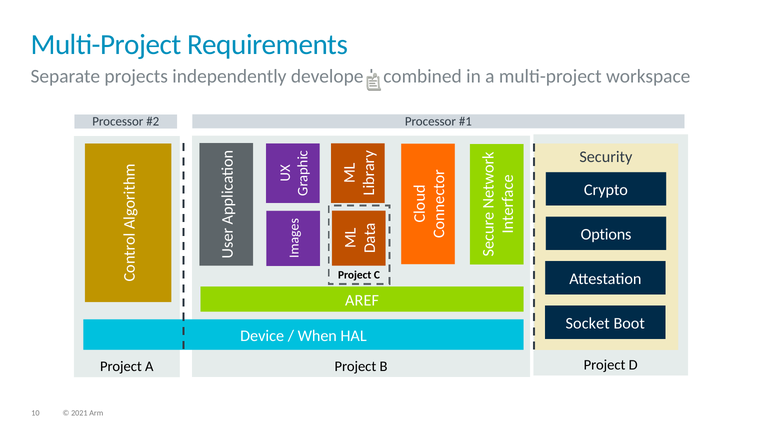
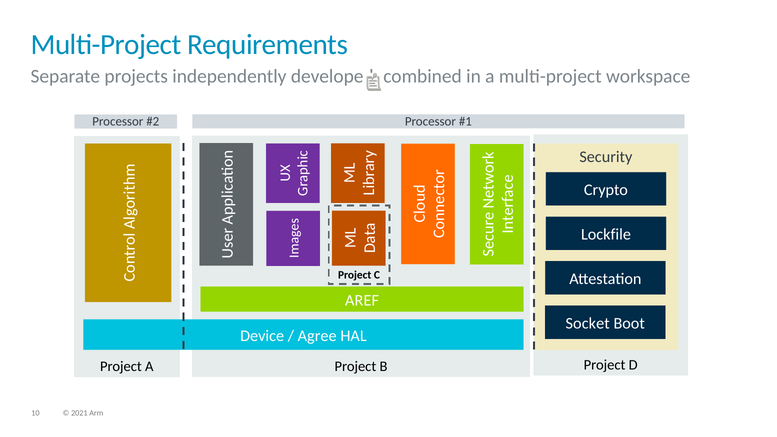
Options: Options -> Lockfile
When: When -> Agree
